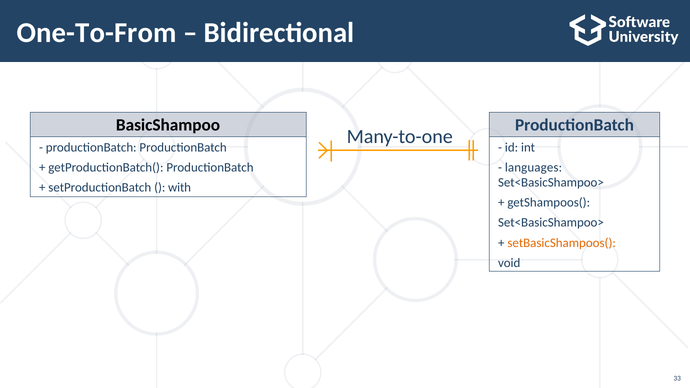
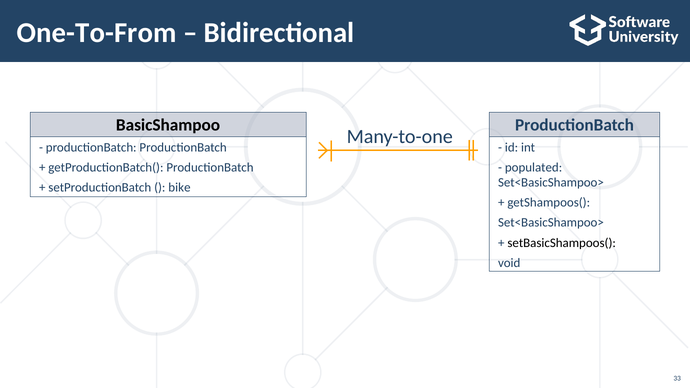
languages: languages -> populated
with: with -> bike
setBasicShampoos( colour: orange -> black
